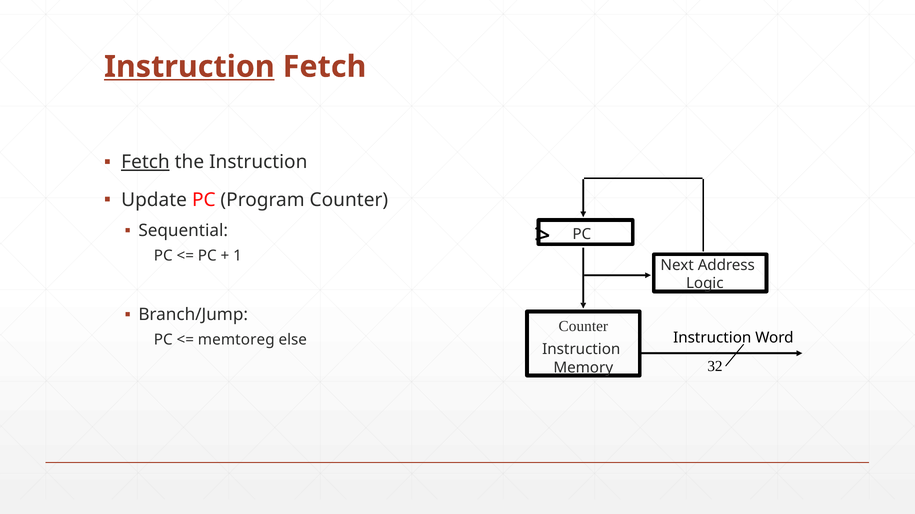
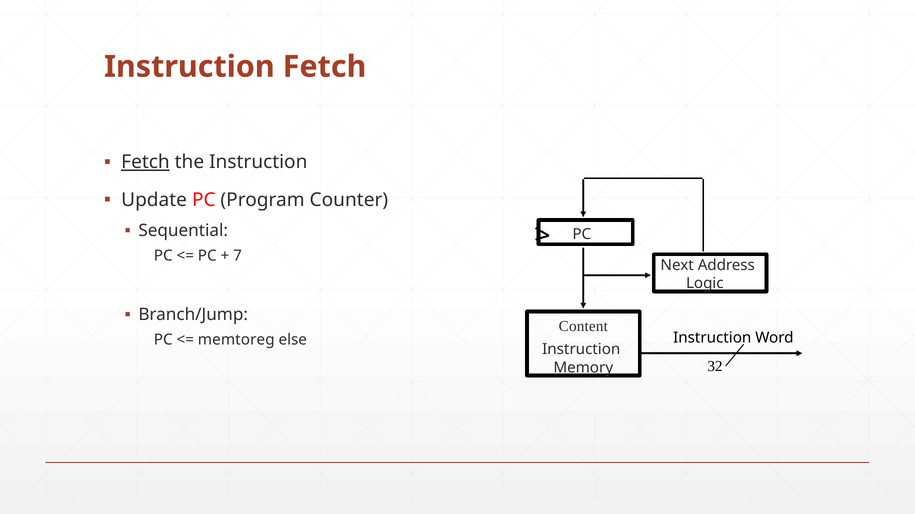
Instruction at (189, 67) underline: present -> none
1: 1 -> 7
Counter at (583, 327): Counter -> Content
